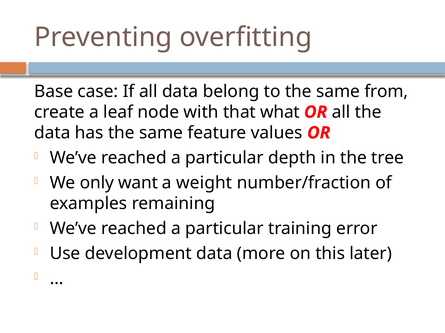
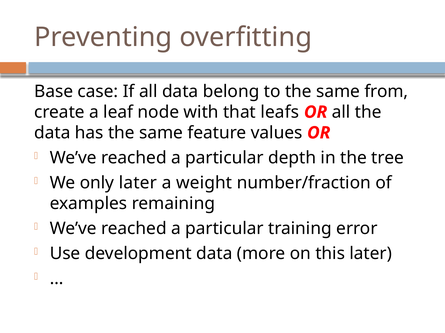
what: what -> leafs
only want: want -> later
